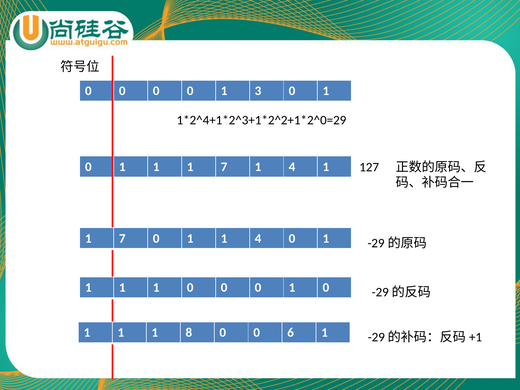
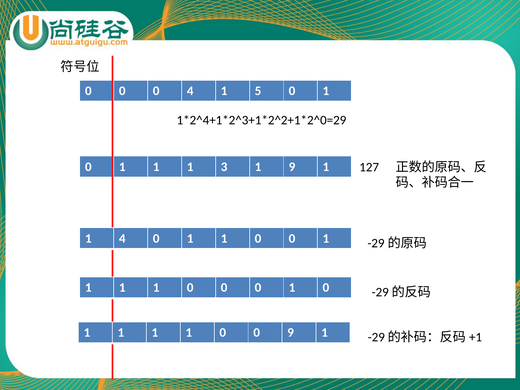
0 0 0 0: 0 -> 4
3: 3 -> 5
1 1 7: 7 -> 3
4 at (292, 167): 4 -> 9
7 at (122, 238): 7 -> 4
0 1 1 4: 4 -> 0
1 1 1 8: 8 -> 1
0 6: 6 -> 9
